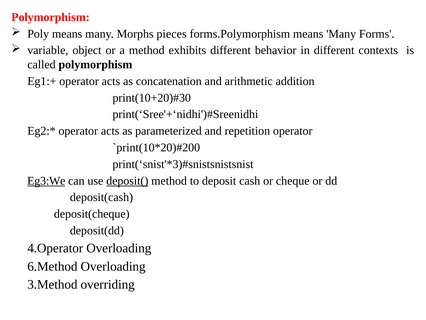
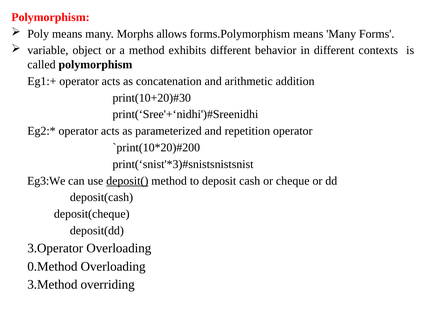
pieces: pieces -> allows
Eg3:We underline: present -> none
4.Operator: 4.Operator -> 3.Operator
6.Method: 6.Method -> 0.Method
